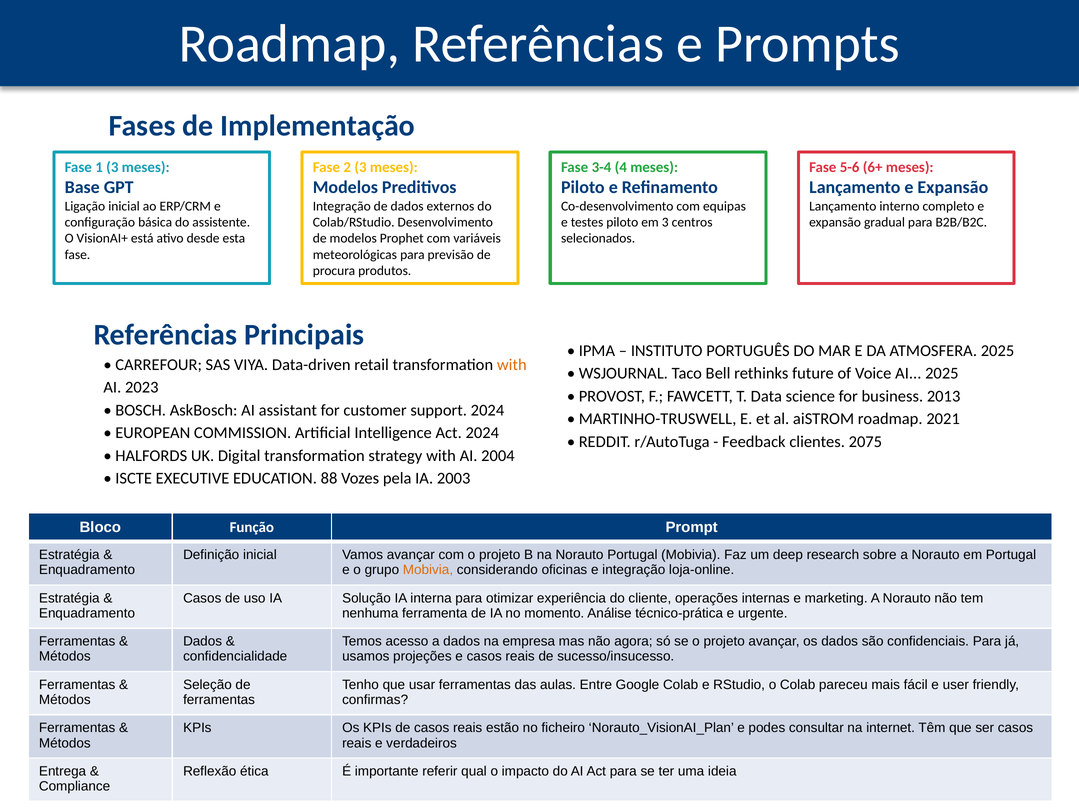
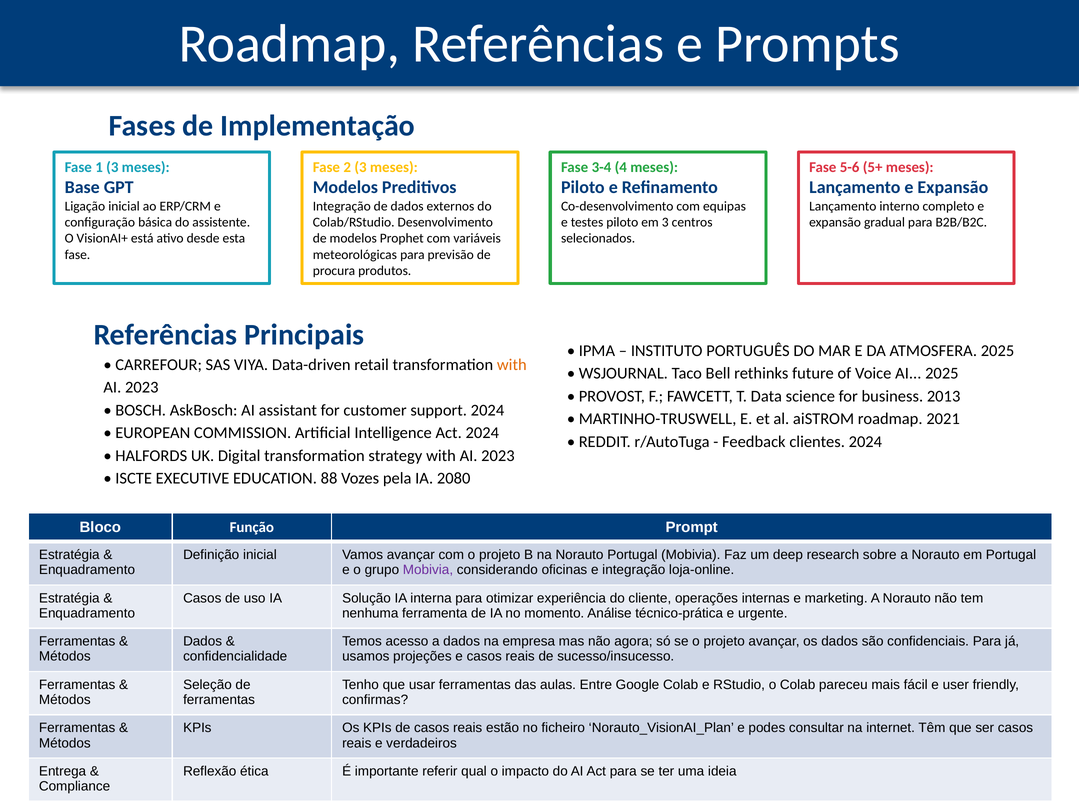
6+: 6+ -> 5+
clientes 2075: 2075 -> 2024
strategy with AI 2004: 2004 -> 2023
2003: 2003 -> 2080
Mobivia at (428, 570) colour: orange -> purple
